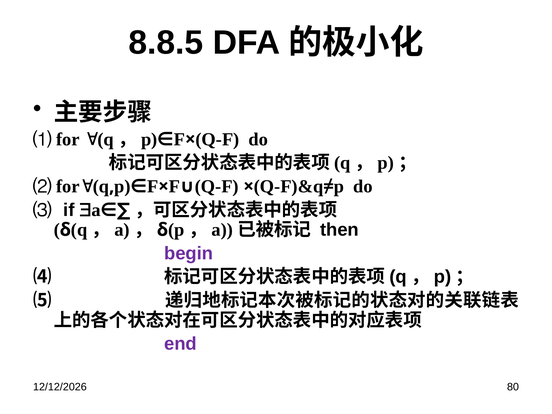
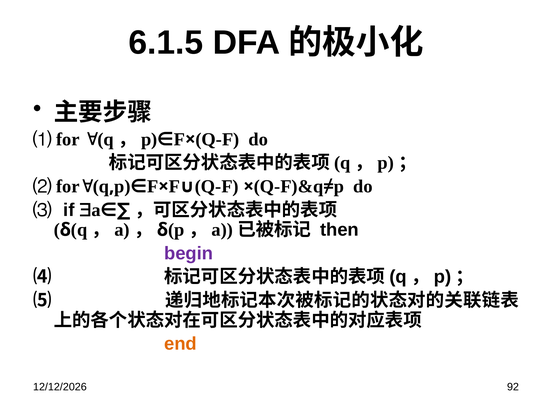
8.8.5: 8.8.5 -> 6.1.5
end colour: purple -> orange
80: 80 -> 92
